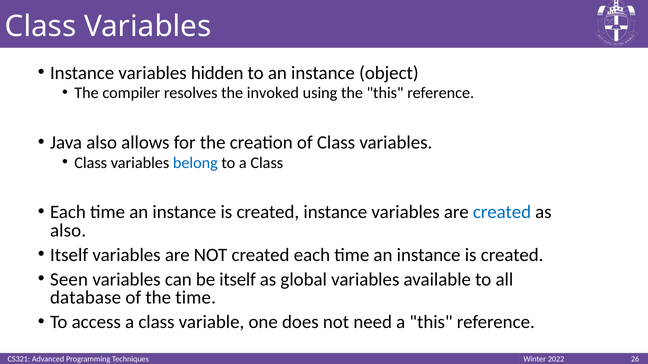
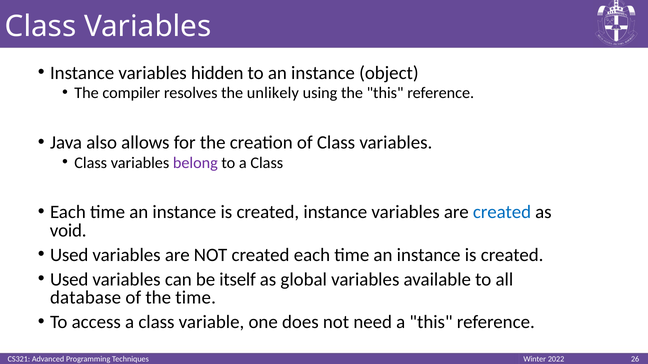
invoked: invoked -> unlikely
belong colour: blue -> purple
also at (68, 231): also -> void
Itself at (69, 255): Itself -> Used
Seen at (69, 280): Seen -> Used
